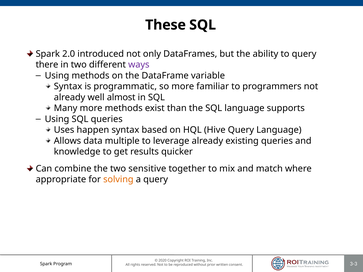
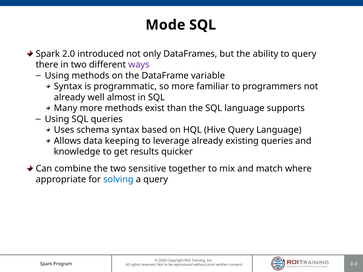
These: These -> Mode
happen: happen -> schema
multiple: multiple -> keeping
solving colour: orange -> blue
